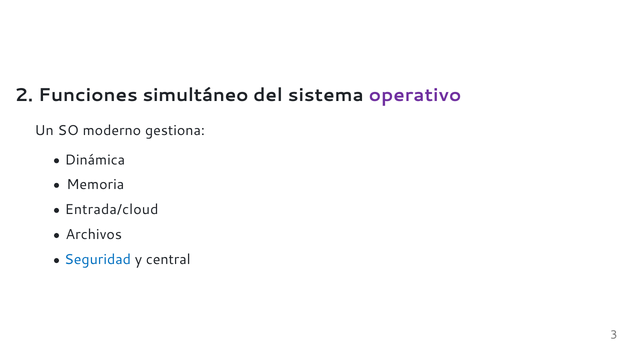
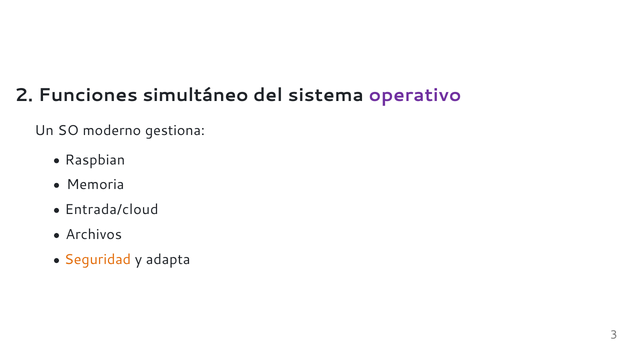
Dinámica: Dinámica -> Raspbian
Seguridad colour: blue -> orange
central: central -> adapta
